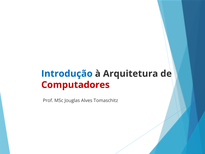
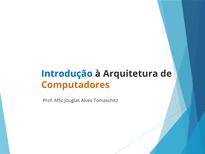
Computadores colour: red -> orange
